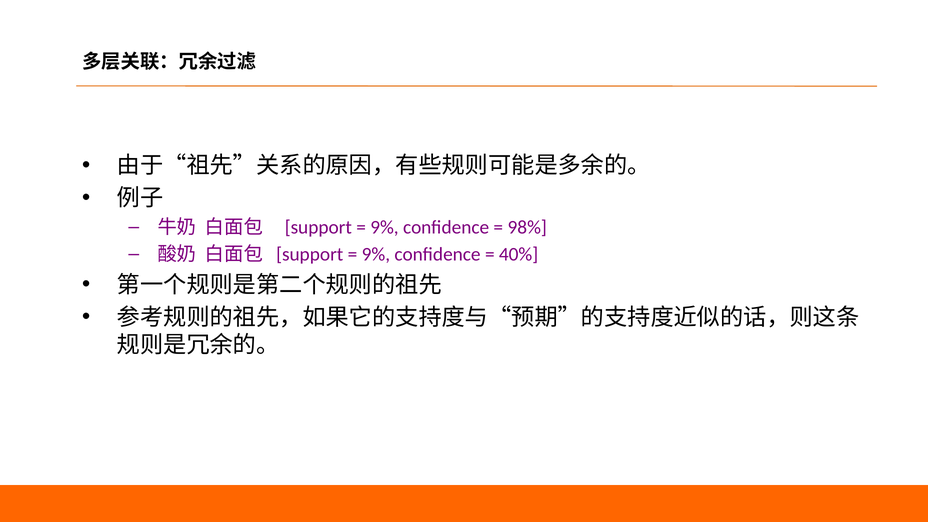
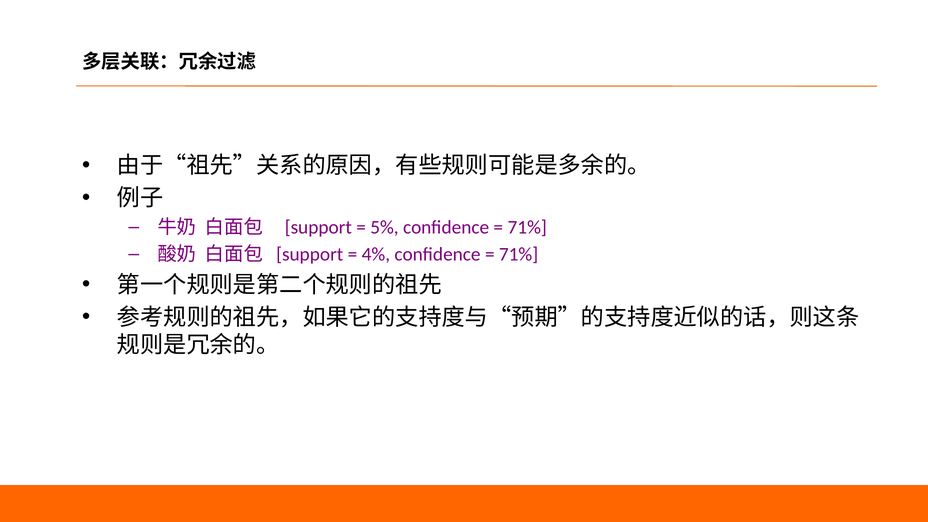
9% at (384, 227): 9% -> 5%
98% at (527, 227): 98% -> 71%
9% at (376, 254): 9% -> 4%
40% at (519, 254): 40% -> 71%
